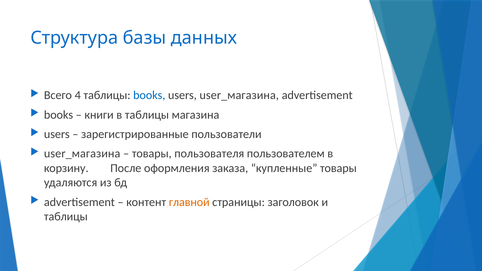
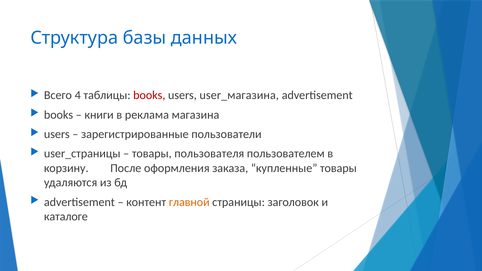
books at (149, 95) colour: blue -> red
в таблицы: таблицы -> реклама
user_магазина at (82, 154): user_магазина -> user_страницы
таблицы at (66, 217): таблицы -> каталоге
